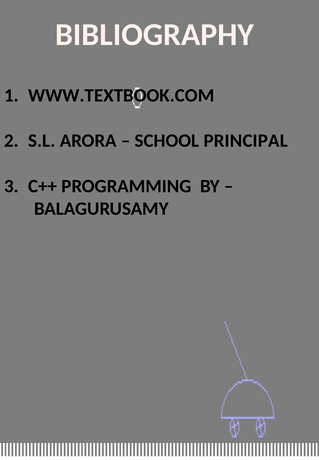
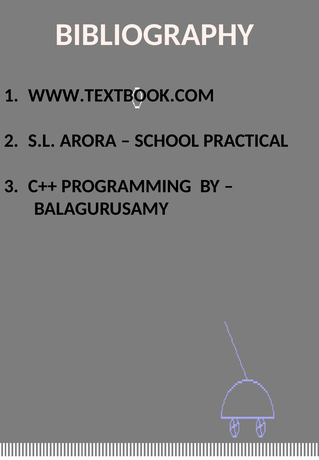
PRINCIPAL: PRINCIPAL -> PRACTICAL
